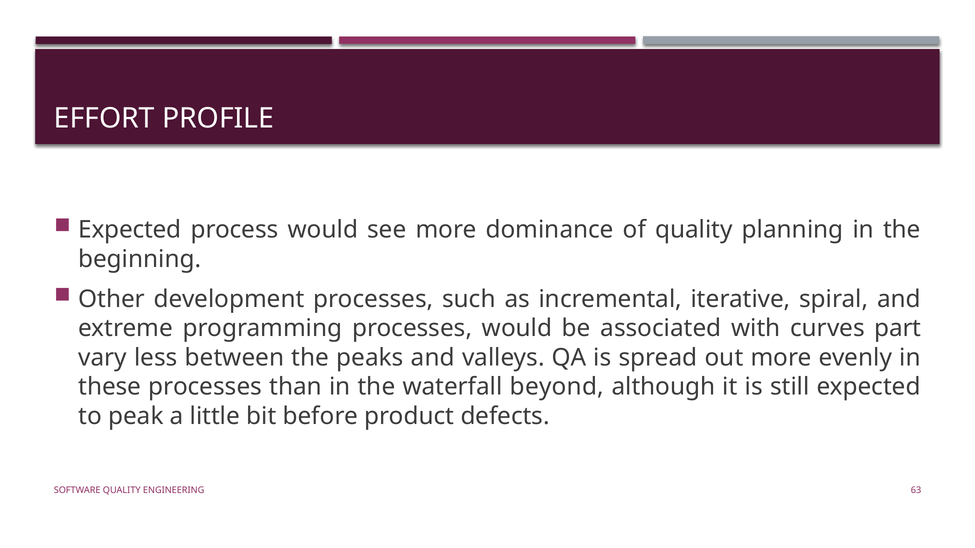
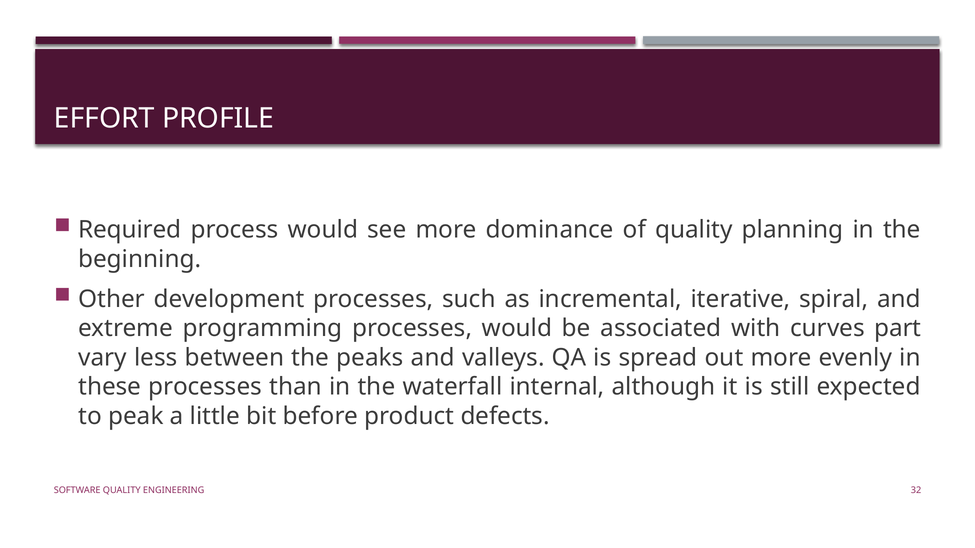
Expected at (130, 230): Expected -> Required
beyond: beyond -> internal
63: 63 -> 32
